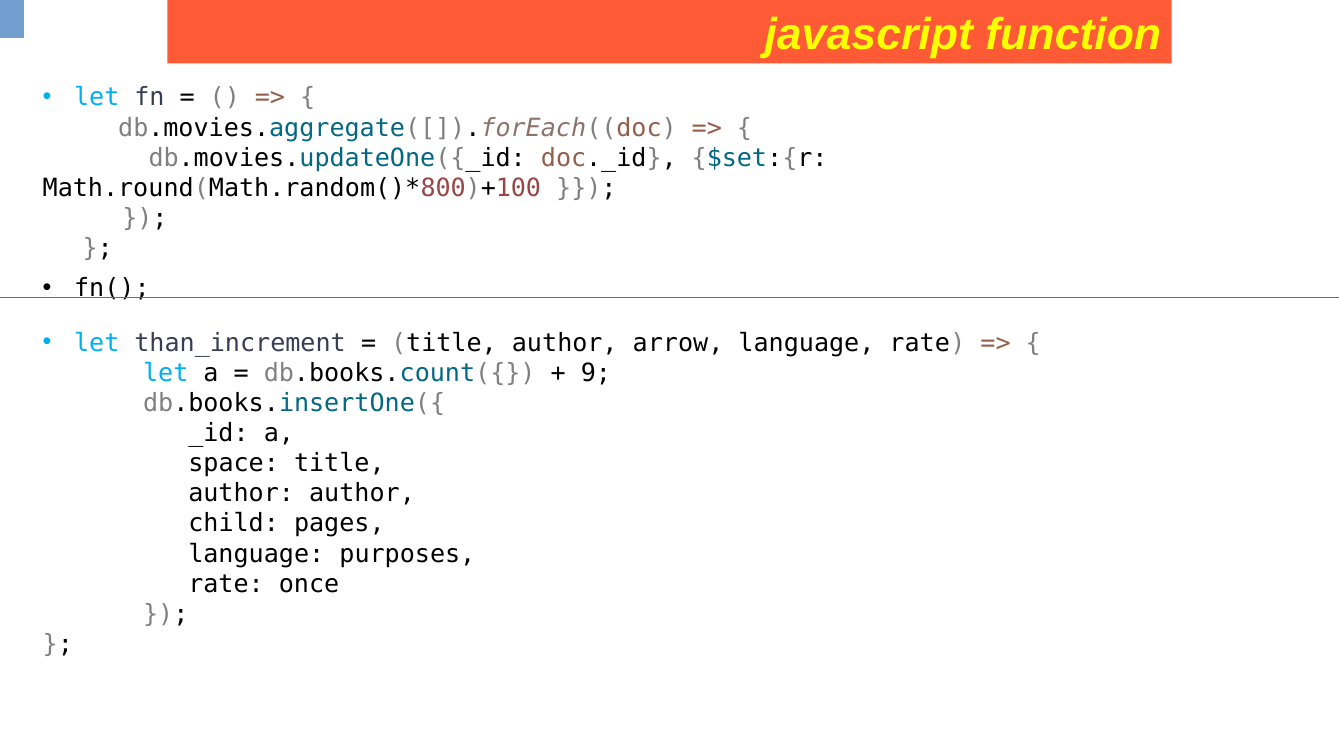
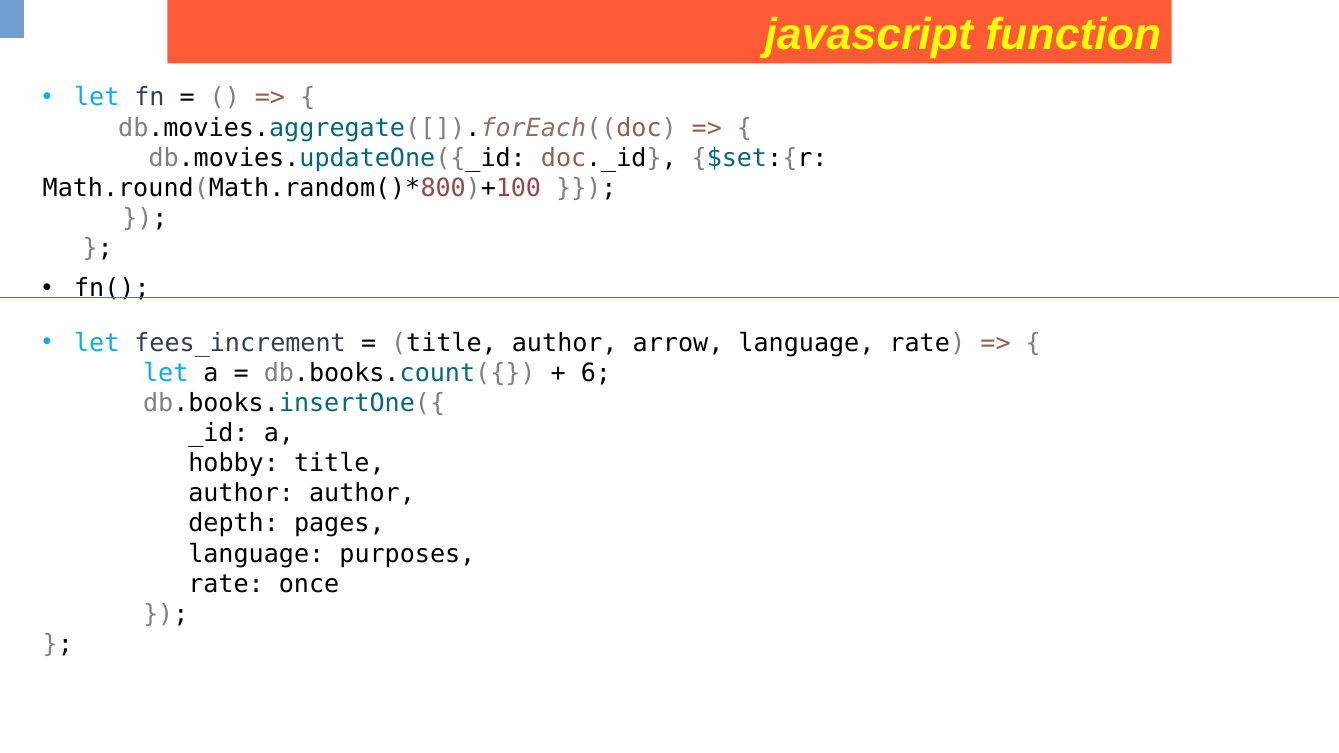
than_increment: than_increment -> fees_increment
9: 9 -> 6
space: space -> hobby
child: child -> depth
